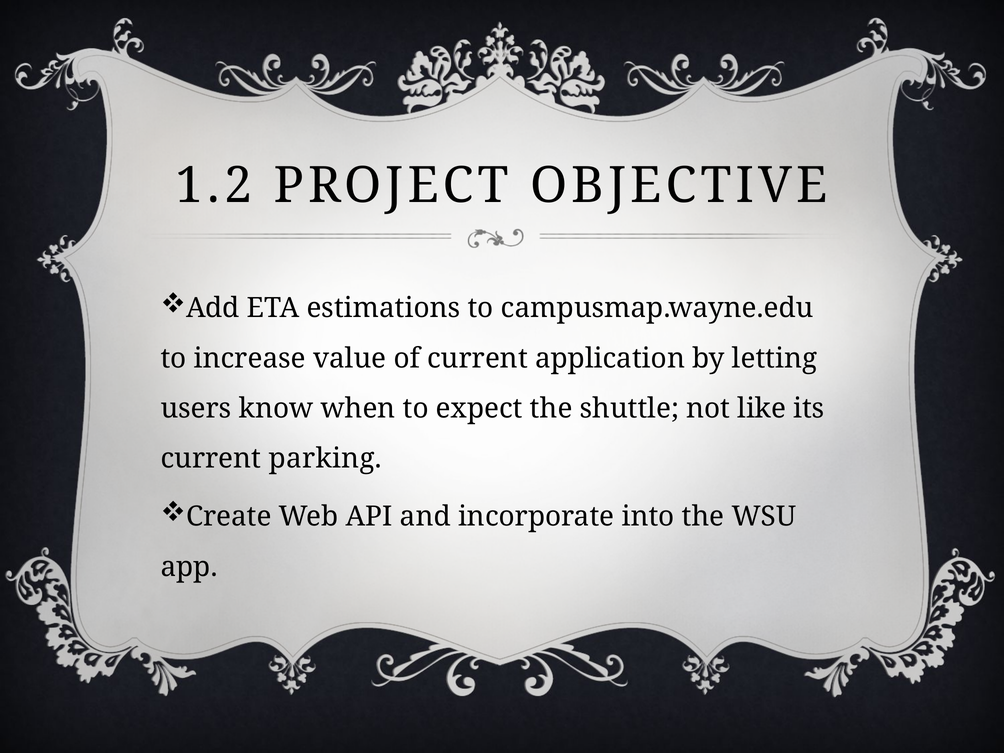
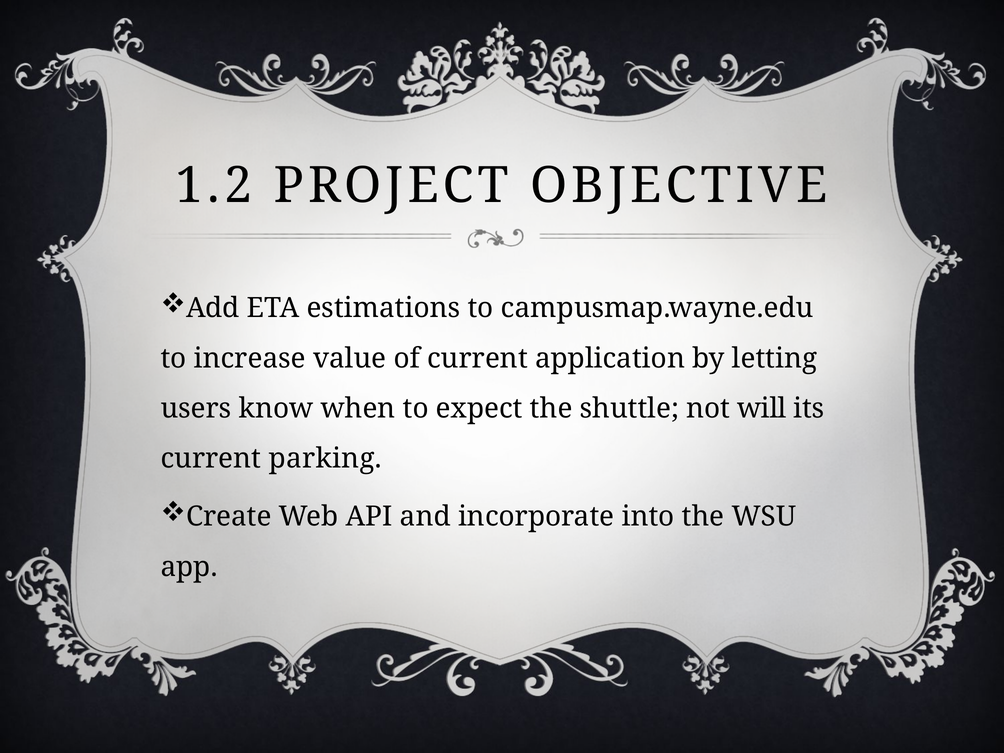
like: like -> will
